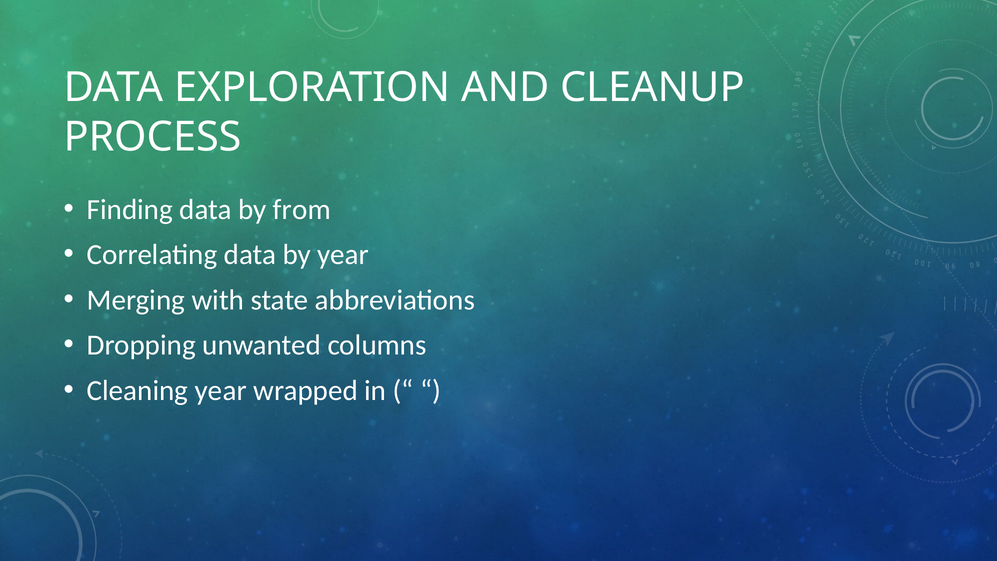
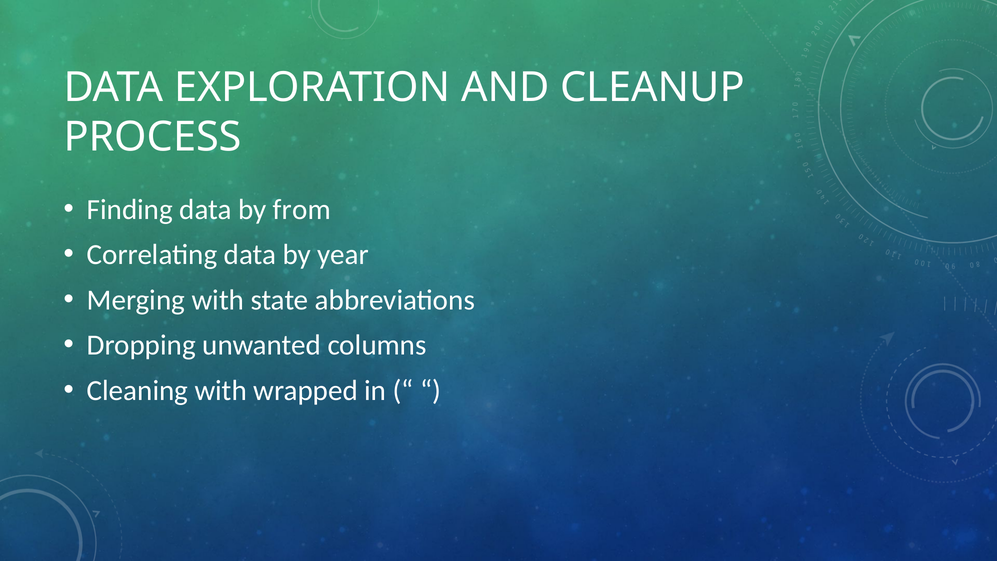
Cleaning year: year -> with
